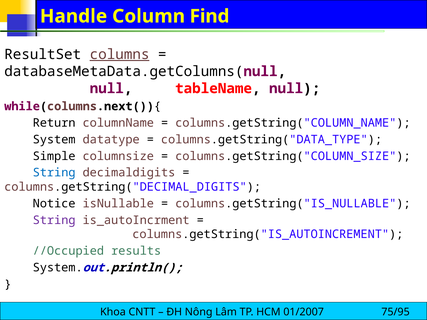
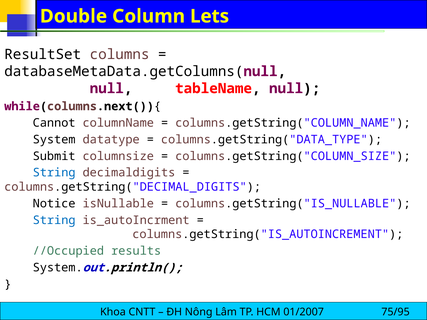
Handle: Handle -> Double
Find: Find -> Lets
columns underline: present -> none
Return: Return -> Cannot
Simple: Simple -> Submit
String at (54, 220) colour: purple -> blue
